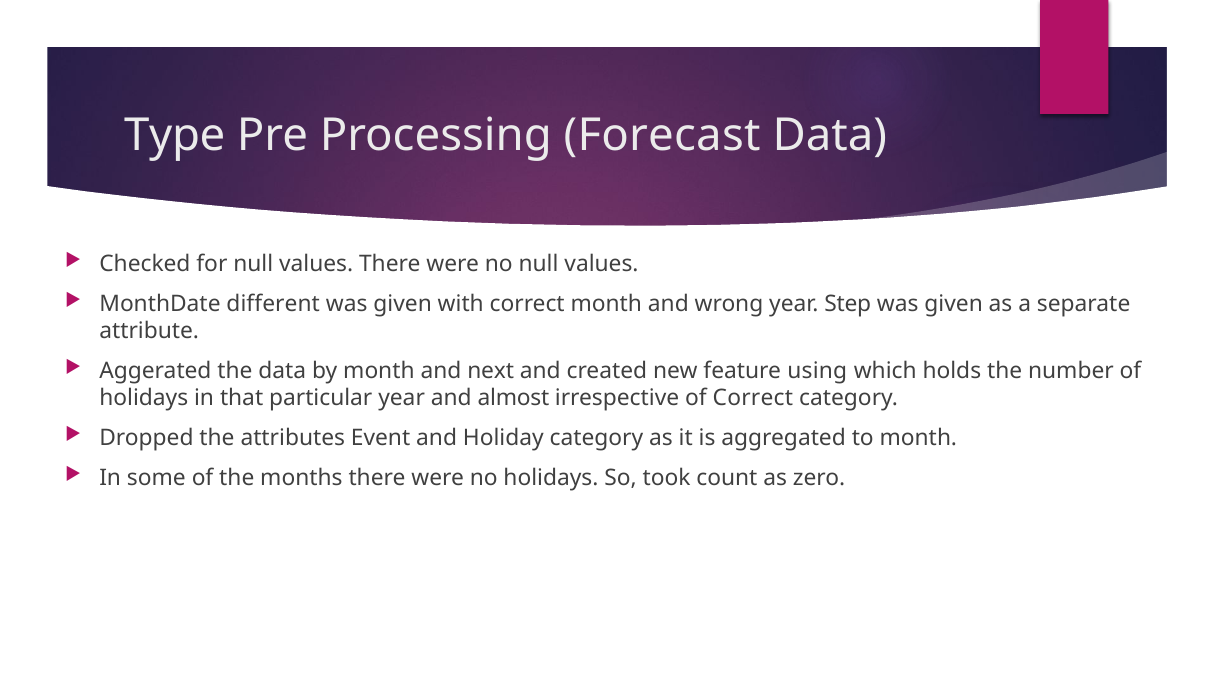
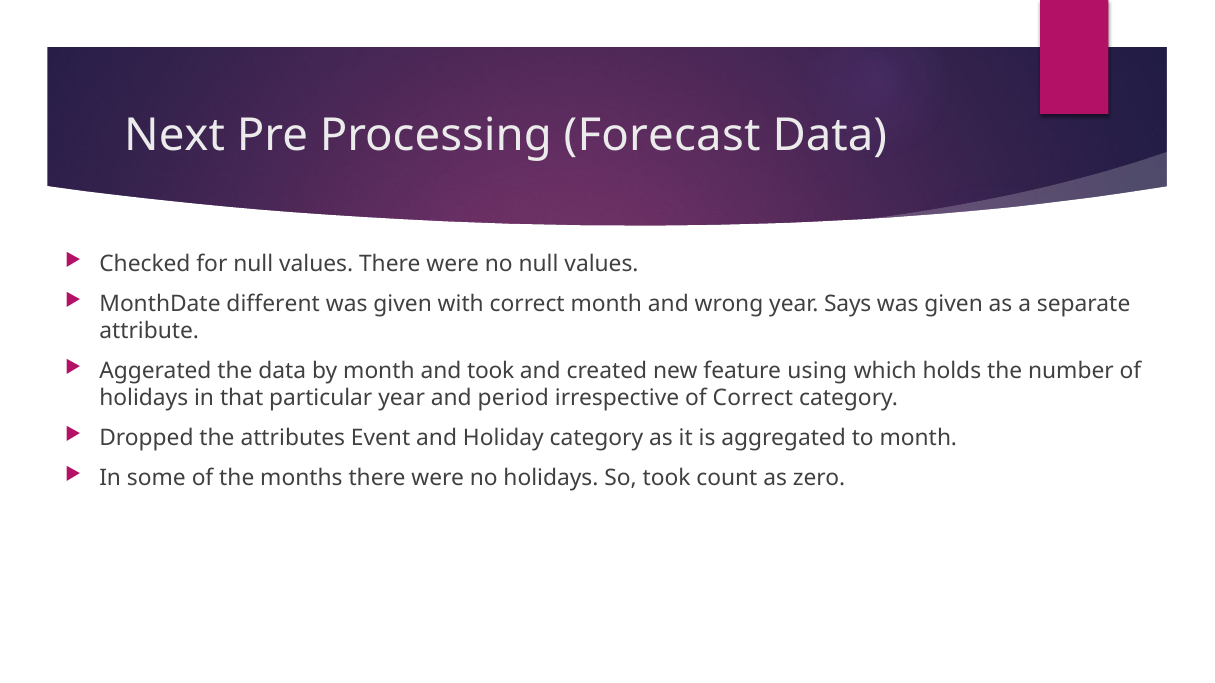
Type: Type -> Next
Step: Step -> Says
and next: next -> took
almost: almost -> period
